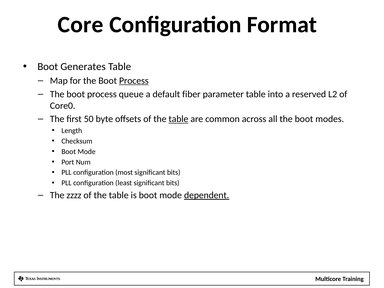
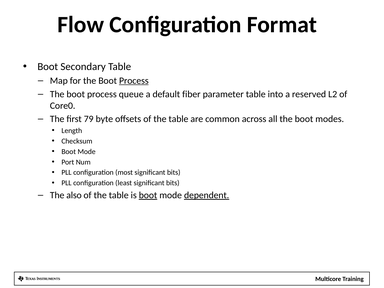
Core: Core -> Flow
Generates: Generates -> Secondary
50: 50 -> 79
table at (178, 119) underline: present -> none
zzzz: zzzz -> also
boot at (148, 195) underline: none -> present
